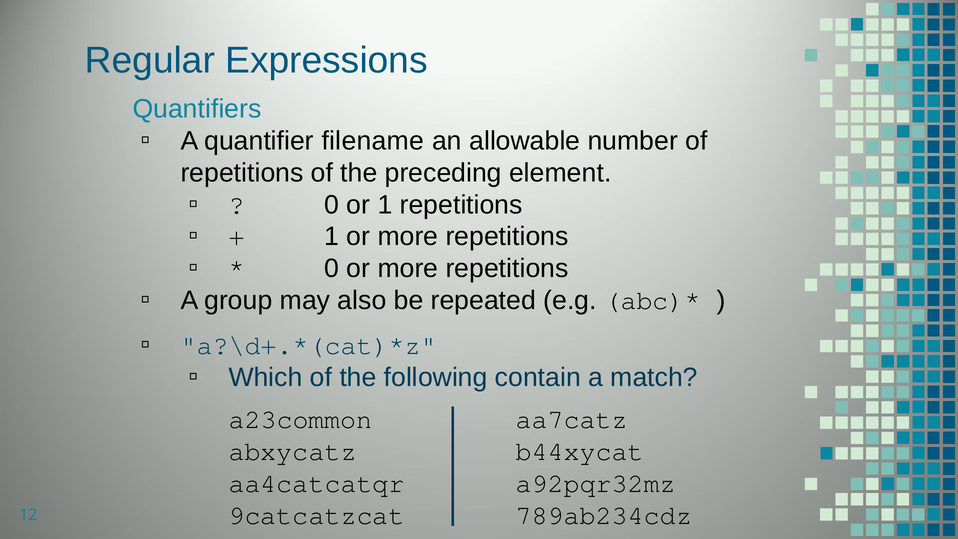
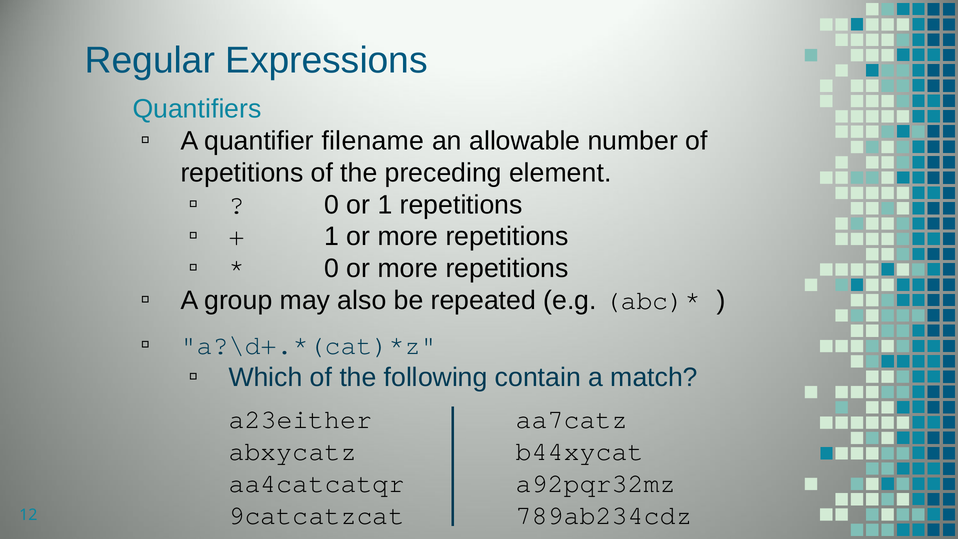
a23common: a23common -> a23either
